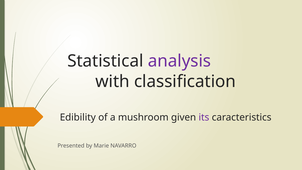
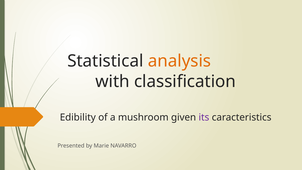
analysis colour: purple -> orange
